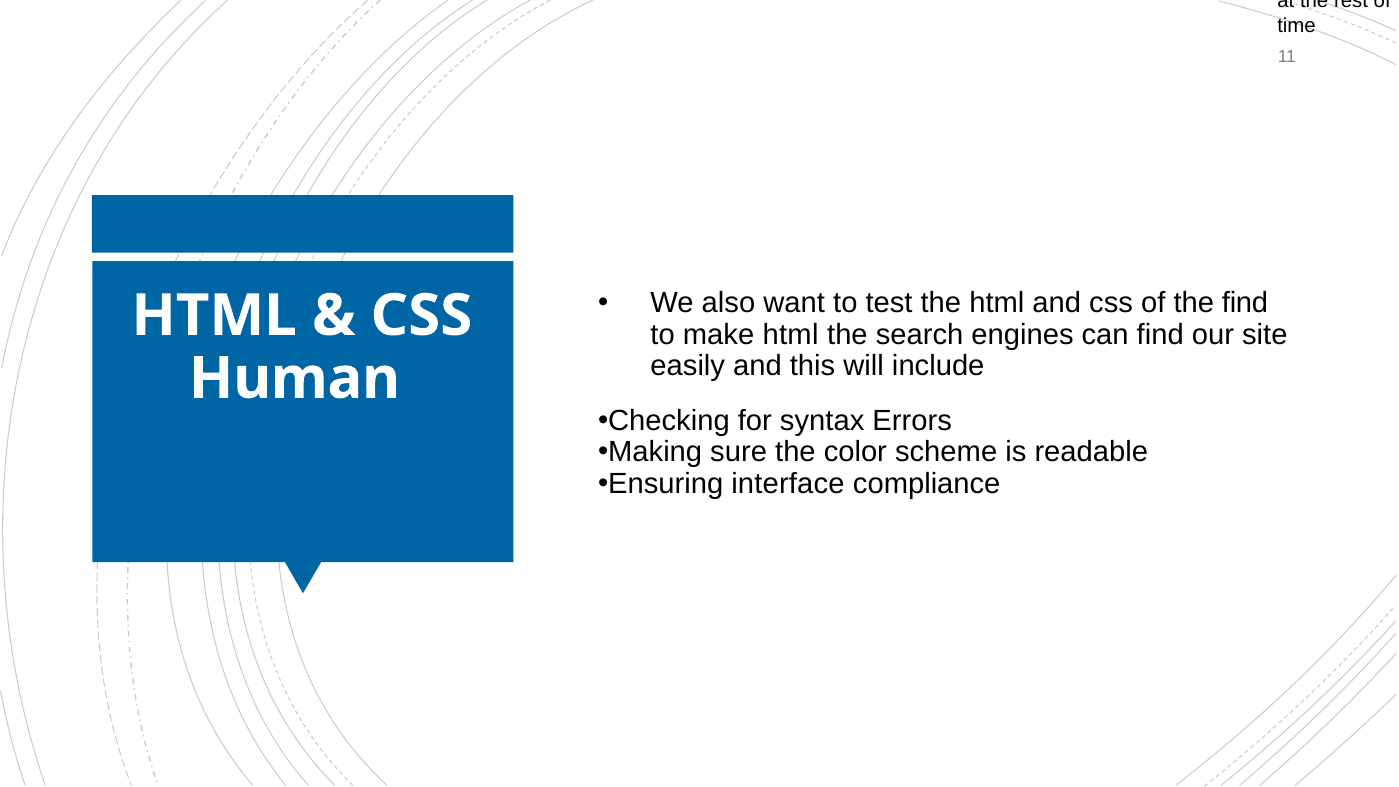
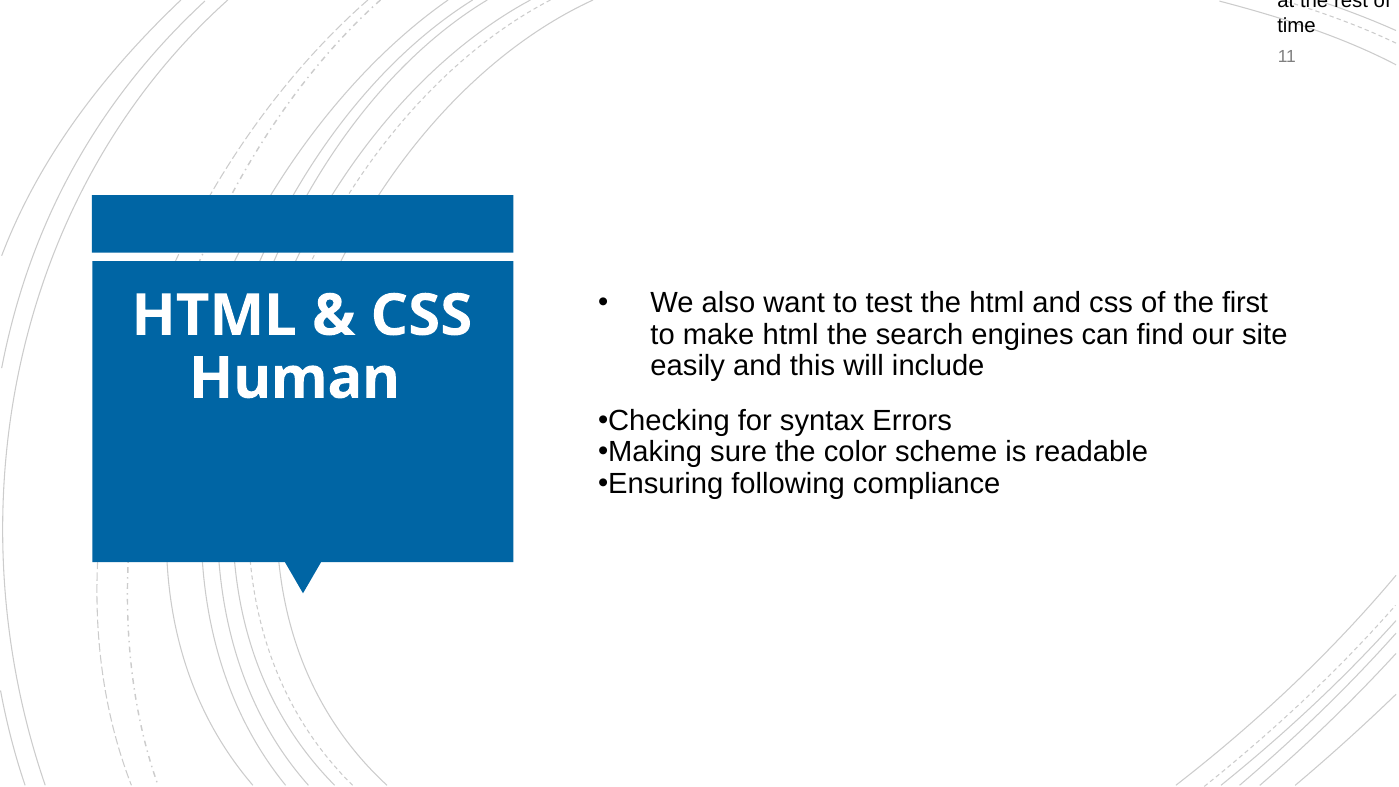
the find: find -> first
interface: interface -> following
